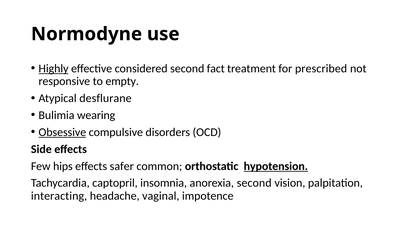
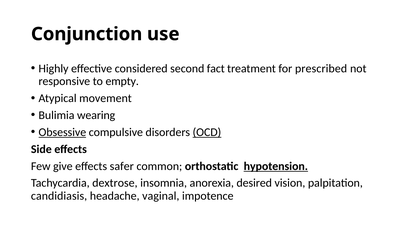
Normodyne: Normodyne -> Conjunction
Highly underline: present -> none
desflurane: desflurane -> movement
OCD underline: none -> present
hips: hips -> give
captopril: captopril -> dextrose
anorexia second: second -> desired
interacting: interacting -> candidiasis
